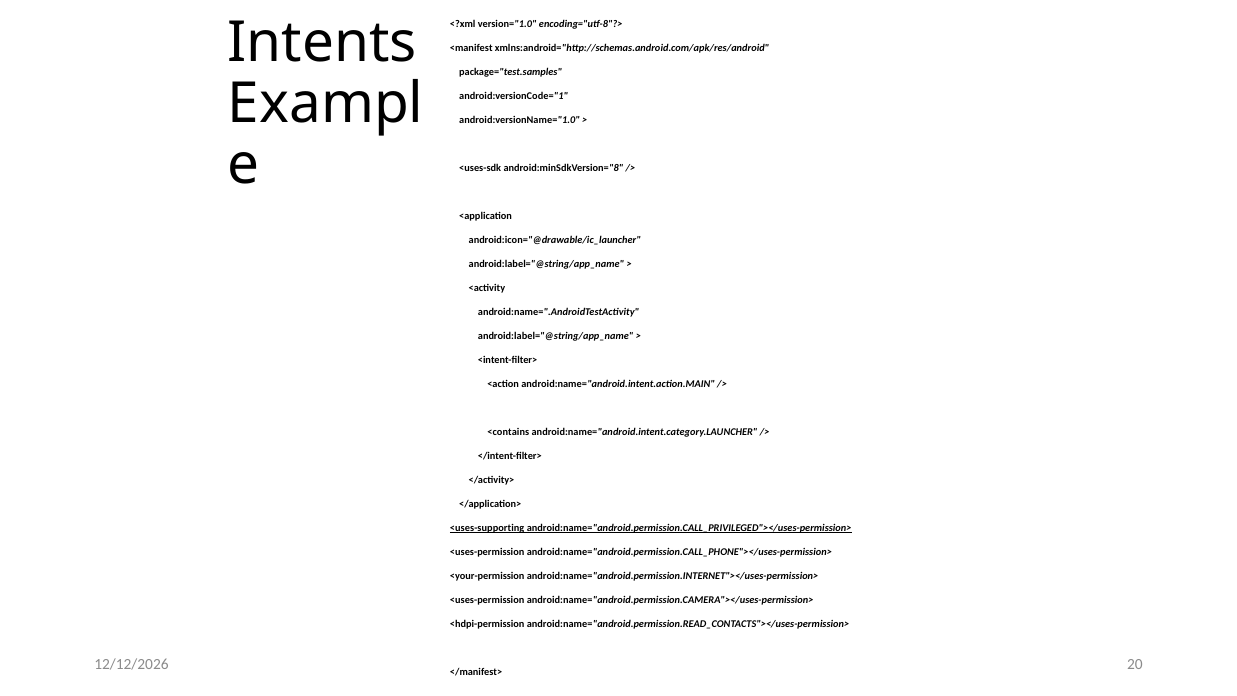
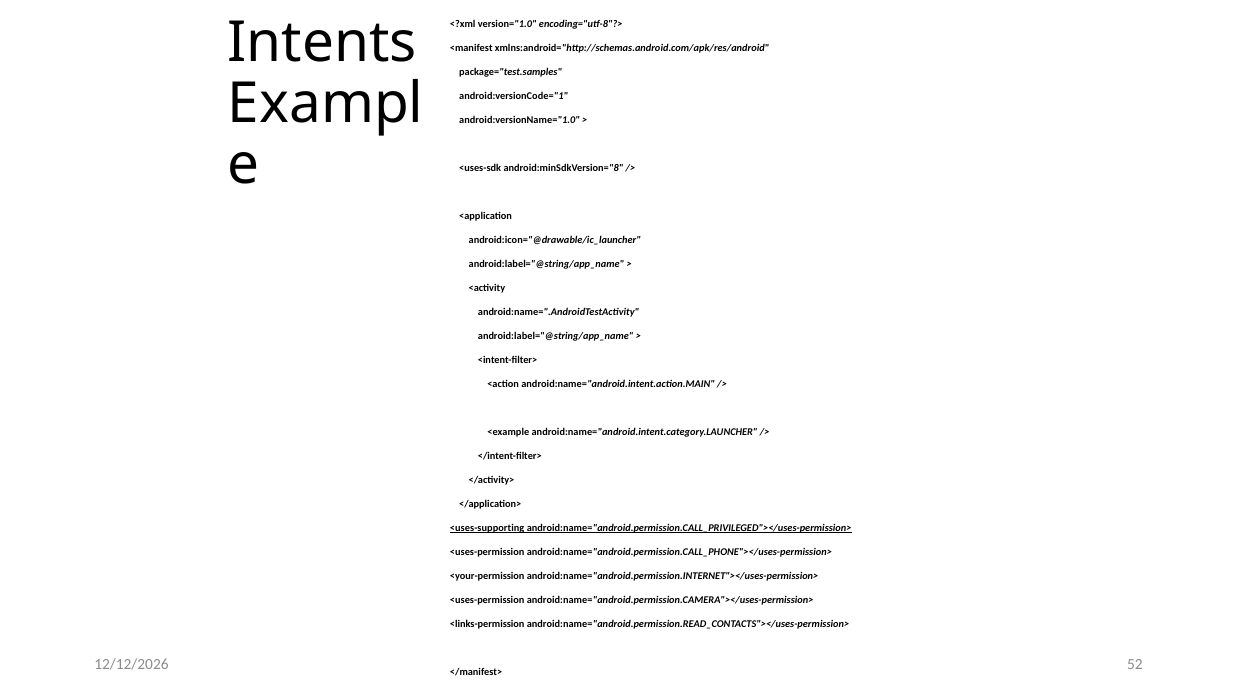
<contains: <contains -> <example
<hdpi-permission: <hdpi-permission -> <links-permission
20: 20 -> 52
